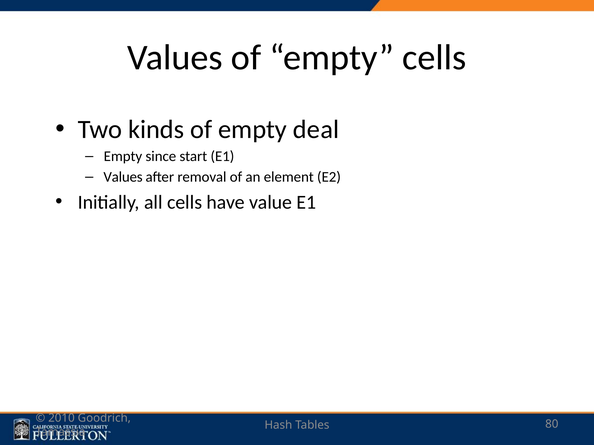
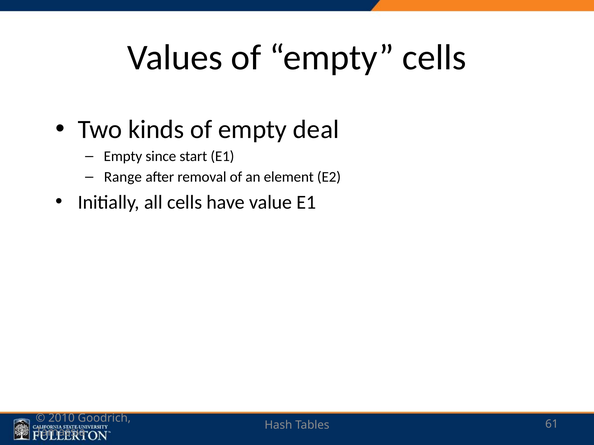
Values at (123, 177): Values -> Range
80: 80 -> 61
